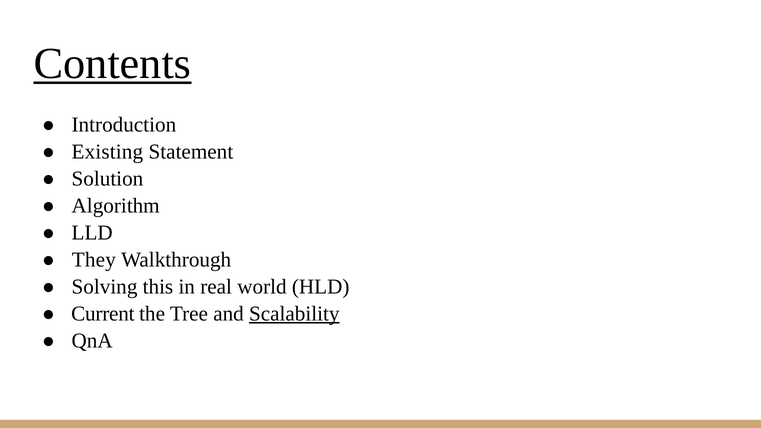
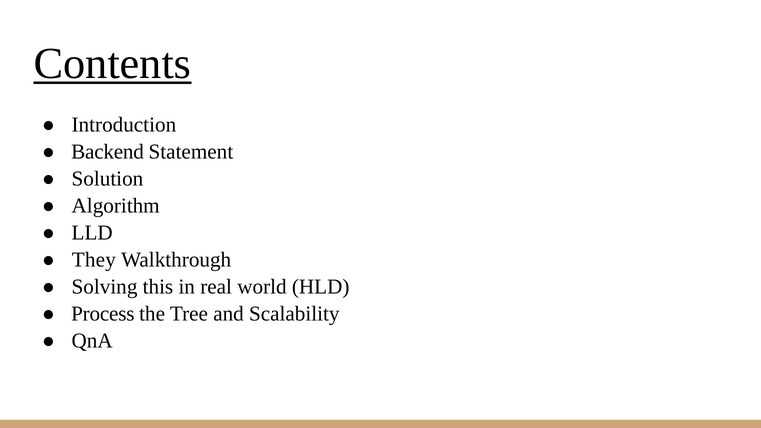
Existing: Existing -> Backend
Current: Current -> Process
Scalability underline: present -> none
